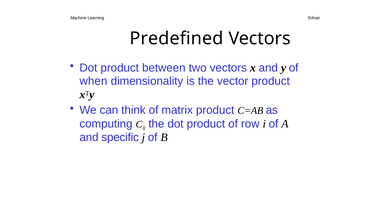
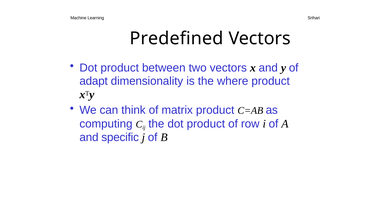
when: when -> adapt
vector: vector -> where
